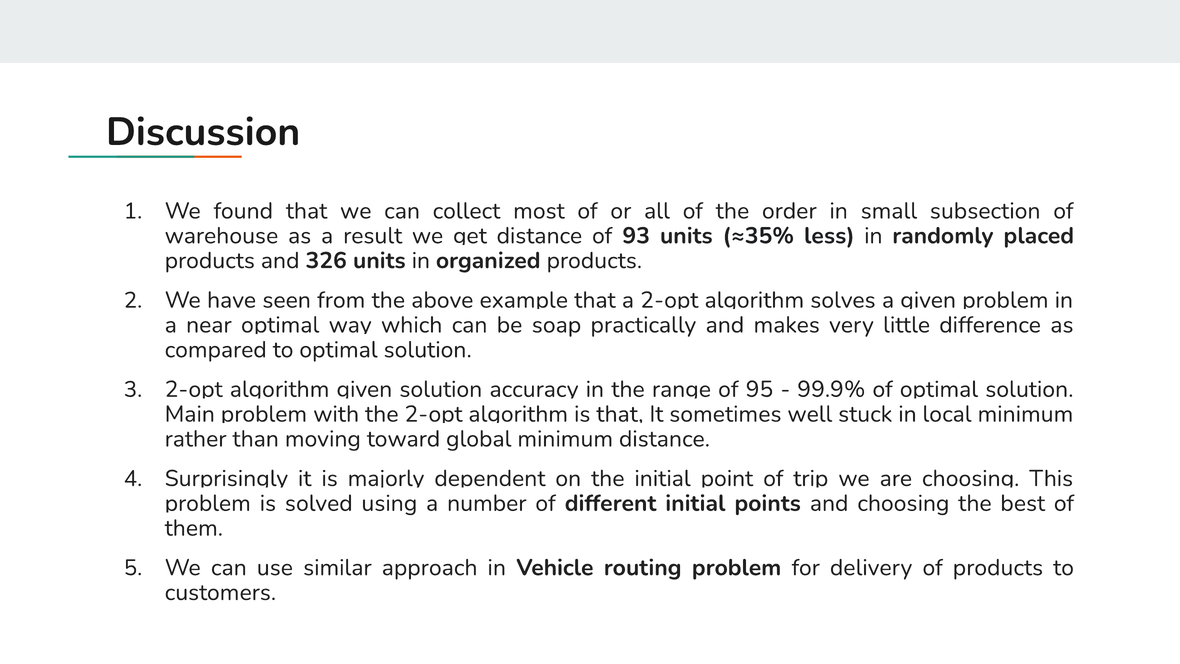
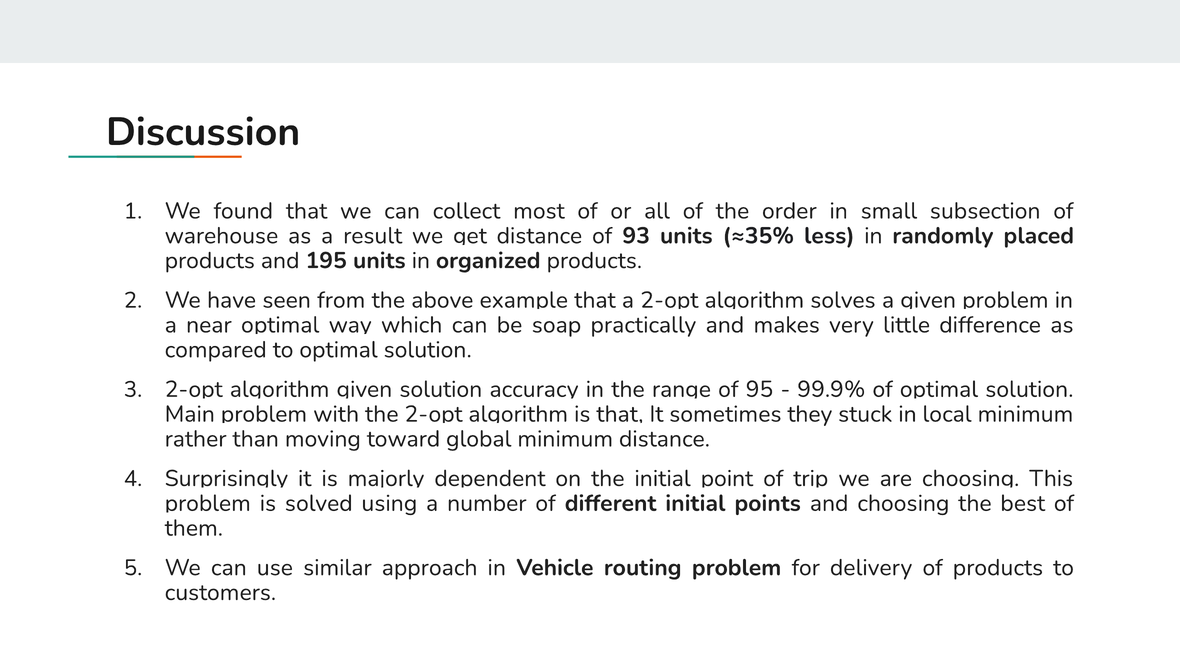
326: 326 -> 195
well: well -> they
